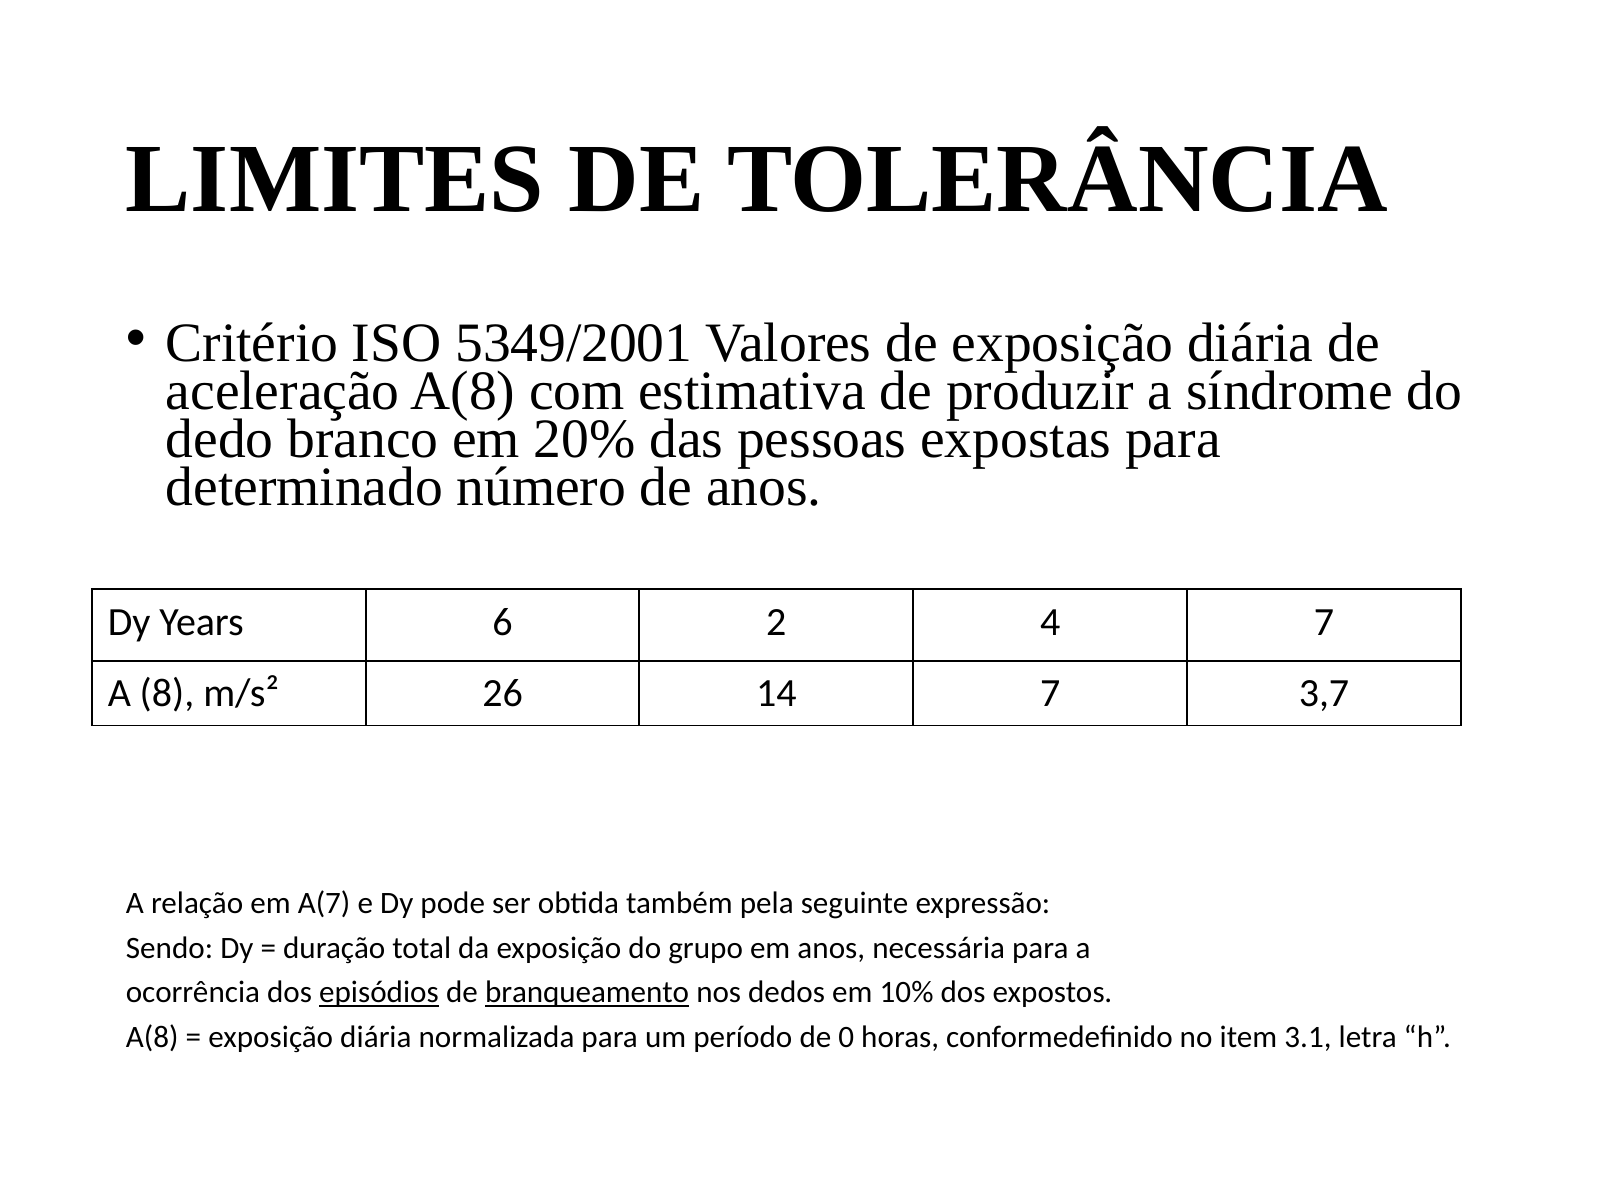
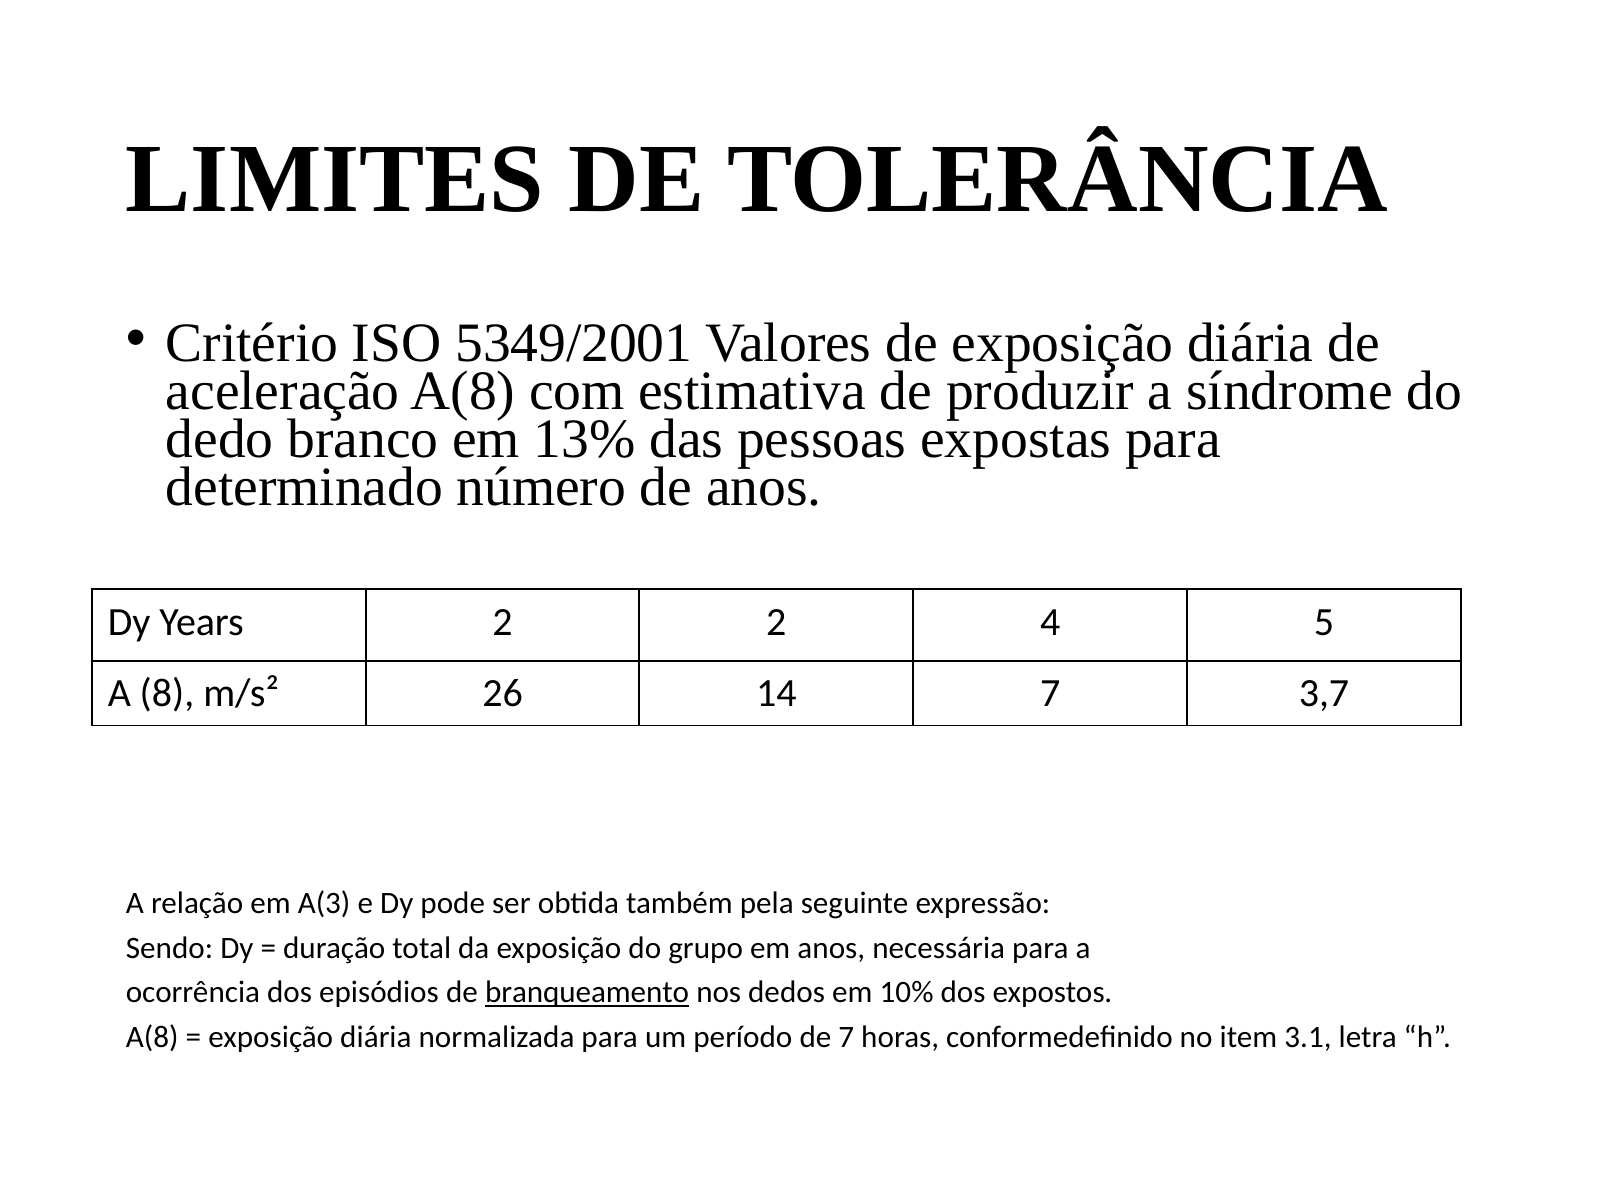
20%: 20% -> 13%
Years 6: 6 -> 2
4 7: 7 -> 5
A(7: A(7 -> A(3
episódios underline: present -> none
de 0: 0 -> 7
